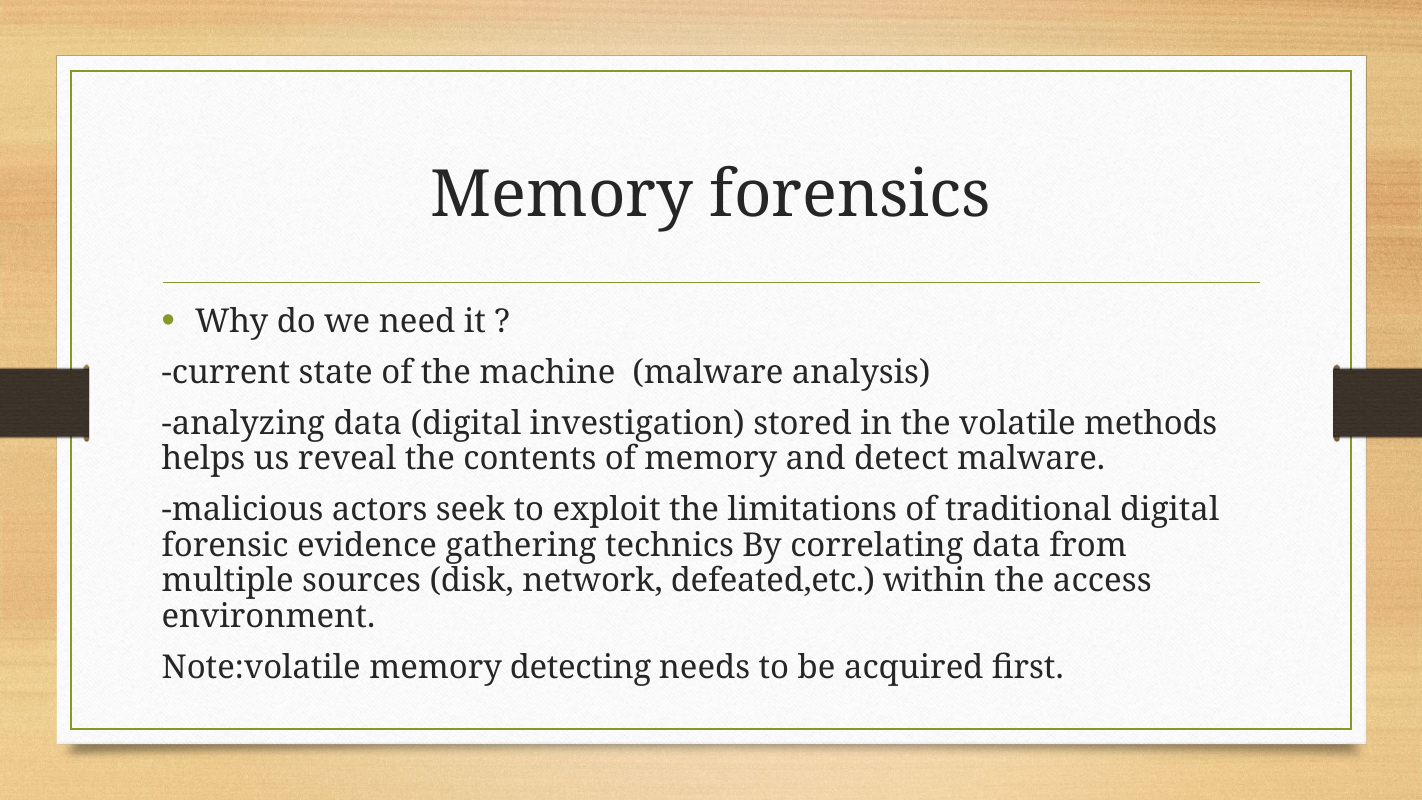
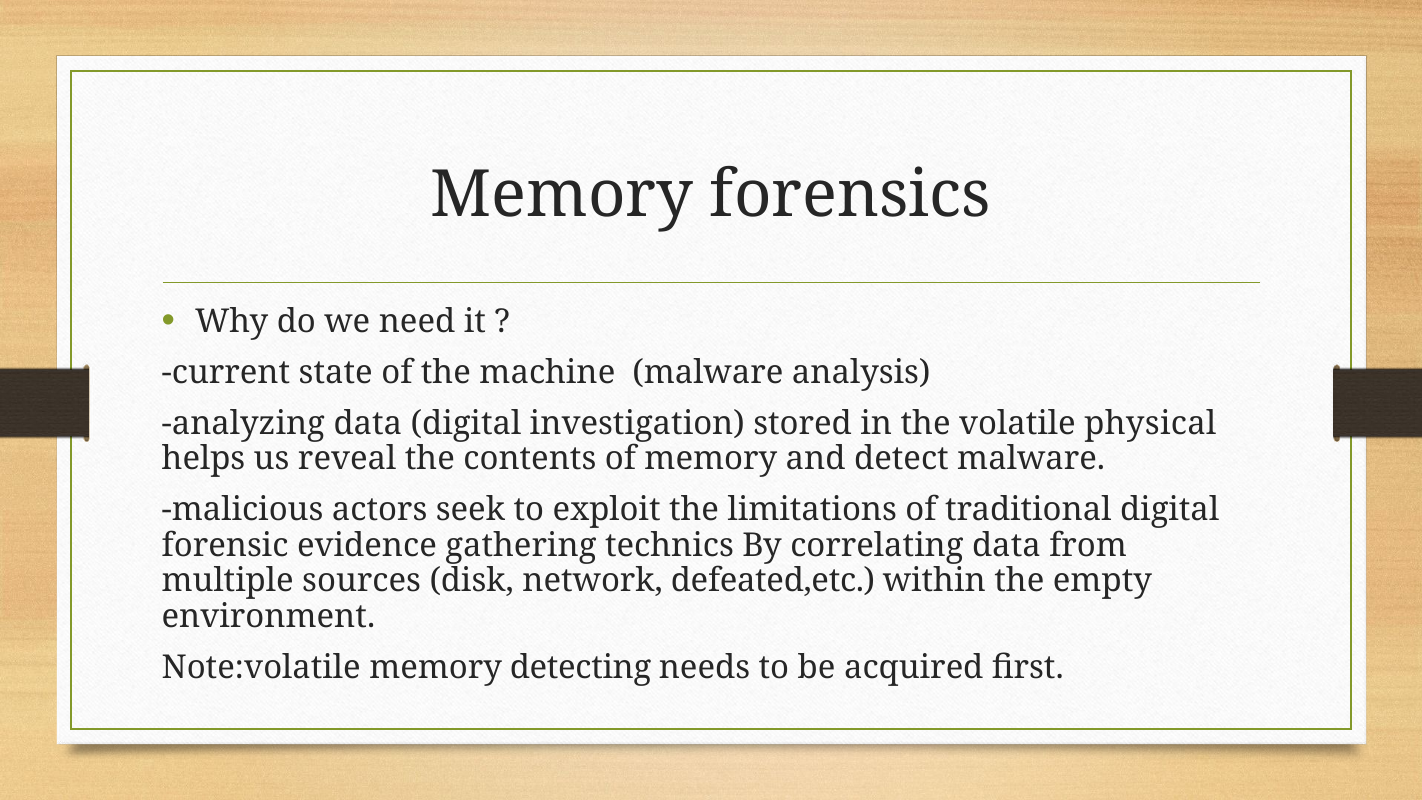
methods: methods -> physical
access: access -> empty
